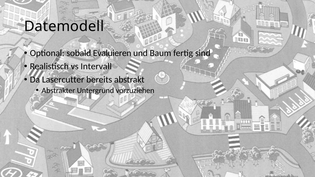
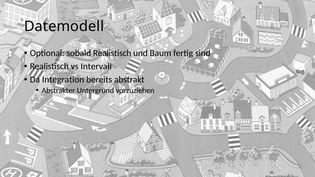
sobald Evaluieren: Evaluieren -> Realistisch
Lasercutter: Lasercutter -> Integration
